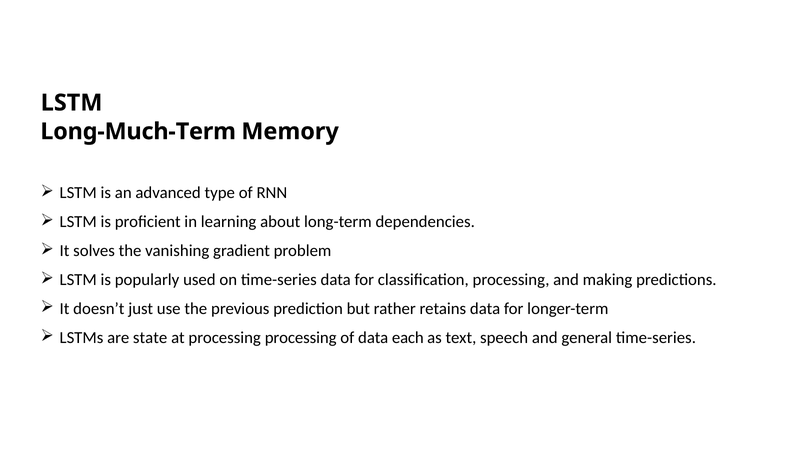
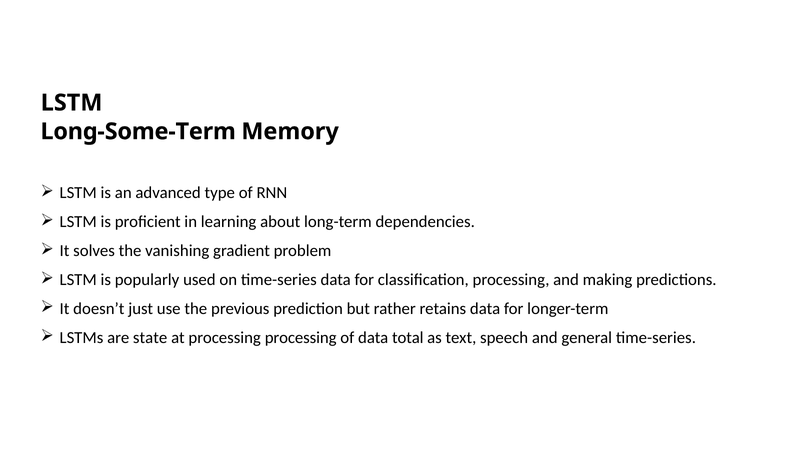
Long-Much-Term: Long-Much-Term -> Long-Some-Term
each: each -> total
